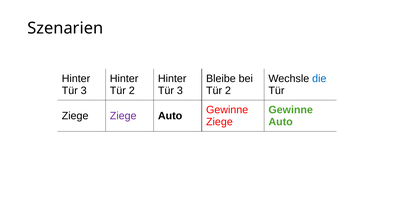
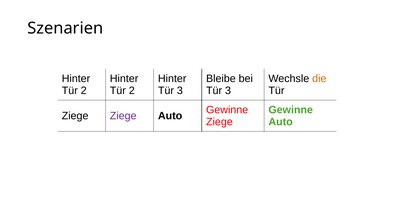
die colour: blue -> orange
3 at (84, 90): 3 -> 2
2 at (228, 90): 2 -> 3
